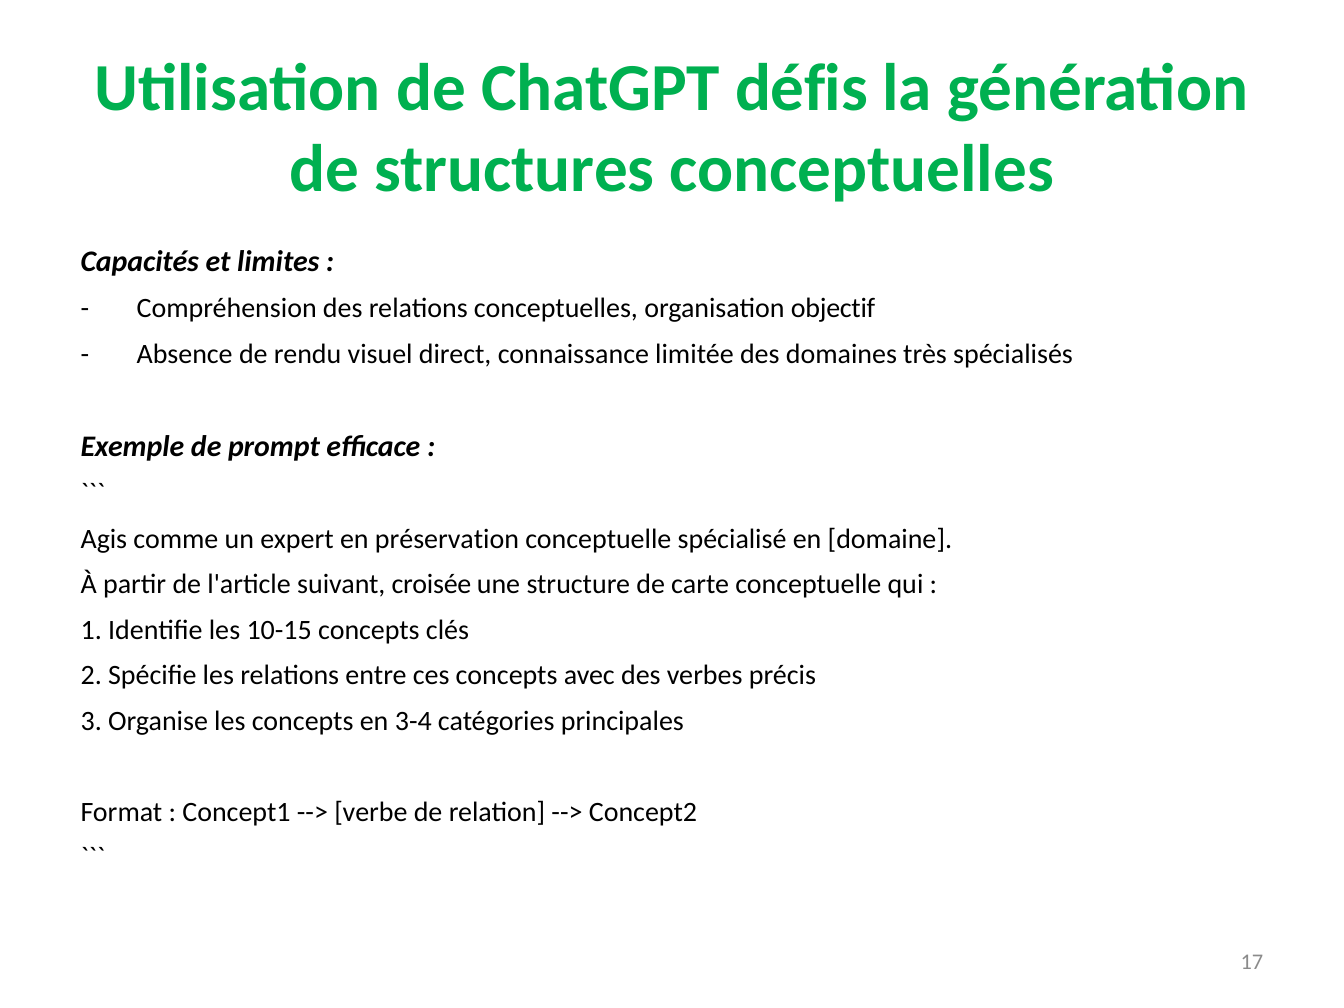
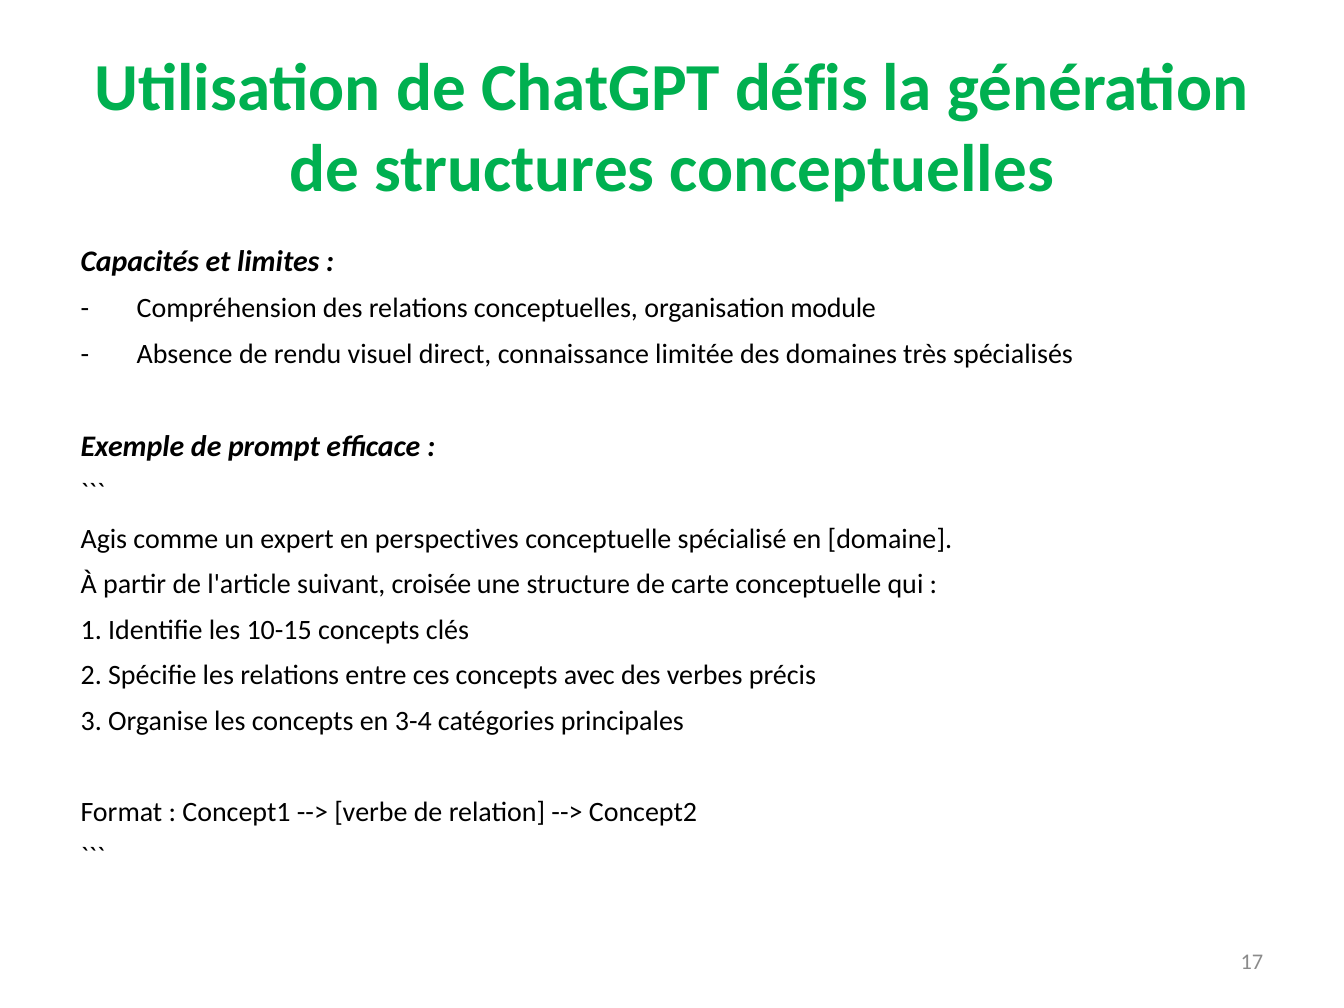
objectif: objectif -> module
préservation: préservation -> perspectives
